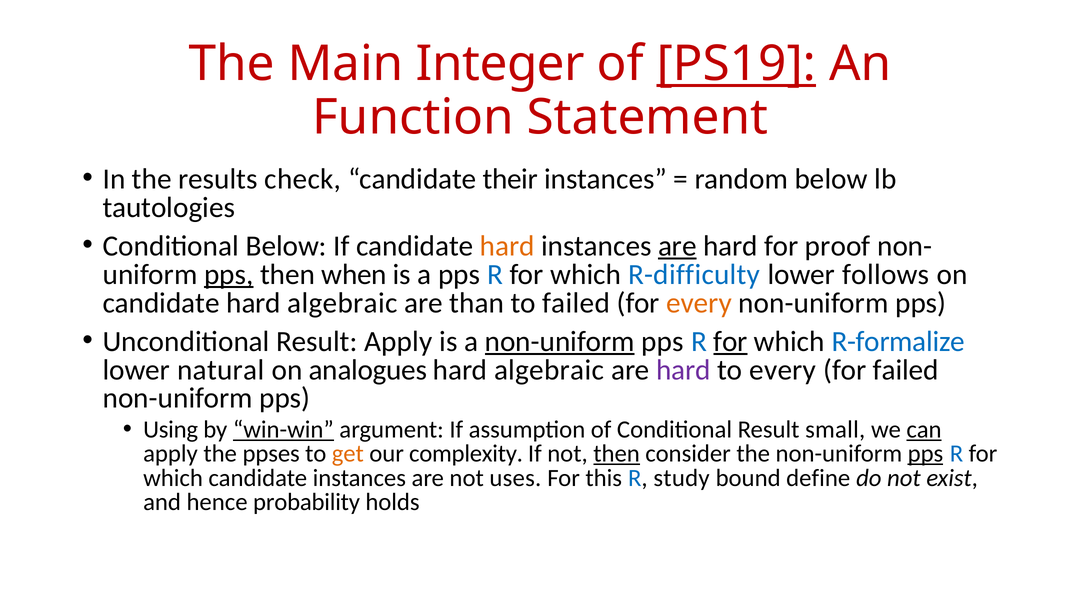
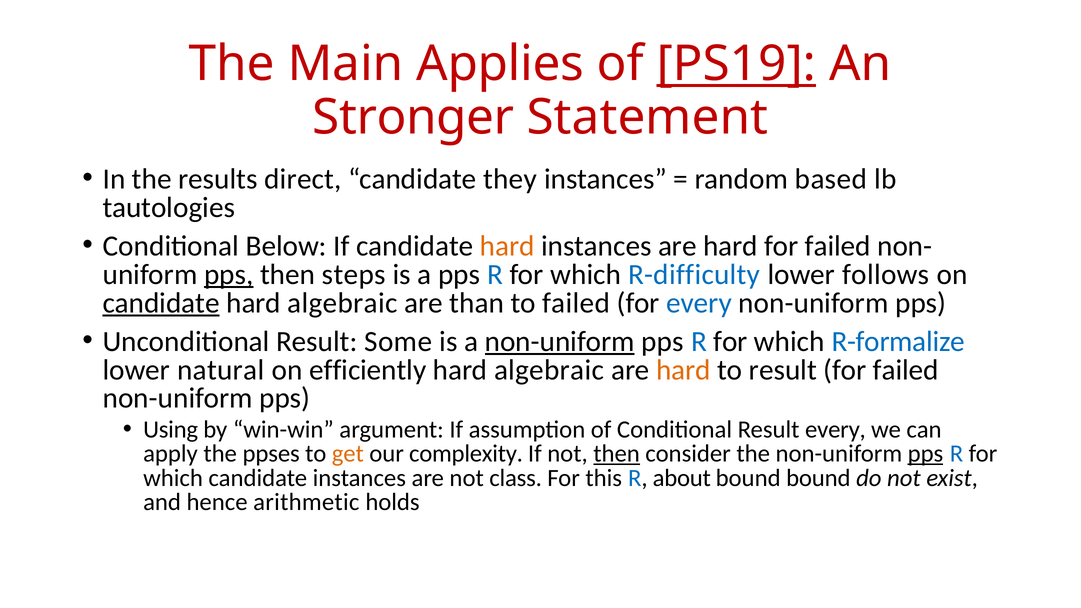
Integer: Integer -> Applies
Function: Function -> Stronger
check: check -> direct
their: their -> they
random below: below -> based
are at (677, 246) underline: present -> none
hard for proof: proof -> failed
when: when -> steps
candidate at (161, 303) underline: none -> present
every at (699, 303) colour: orange -> blue
Result Apply: Apply -> Some
for at (731, 341) underline: present -> none
analogues: analogues -> efficiently
hard at (683, 370) colour: purple -> orange
to every: every -> result
win-win underline: present -> none
Result small: small -> every
can underline: present -> none
uses: uses -> class
study: study -> about
bound define: define -> bound
probability: probability -> arithmetic
